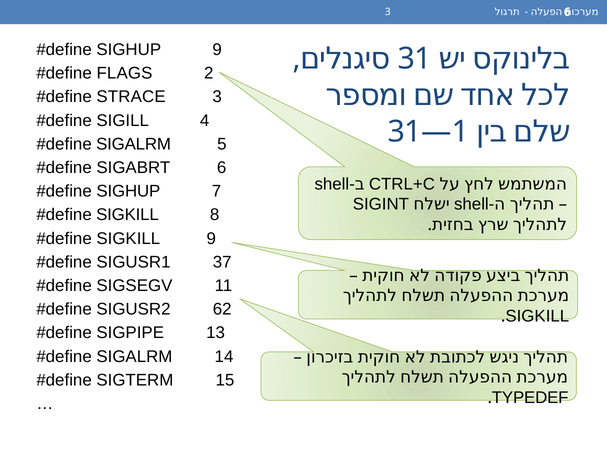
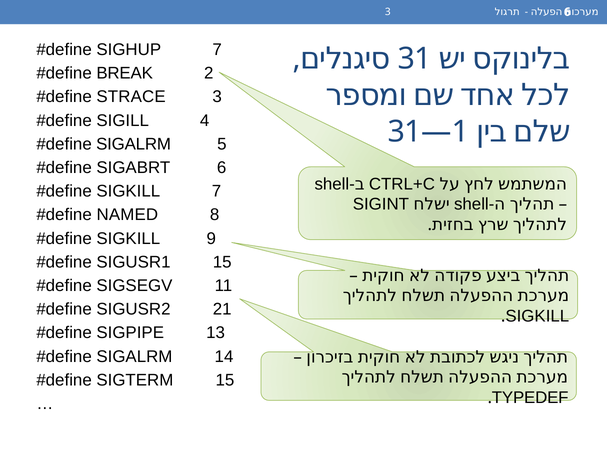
SIGHUP 9: 9 -> 7
FLAGS: FLAGS -> BREAK
SIGHUP at (128, 191): SIGHUP -> SIGKILL
SIGKILL at (127, 215): SIGKILL -> NAMED
SIGUSR1 37: 37 -> 15
62: 62 -> 21
